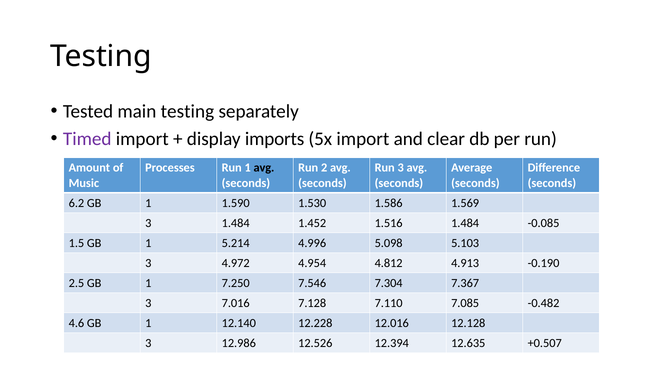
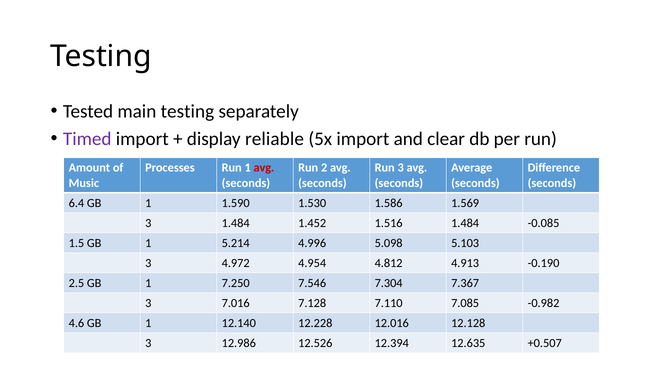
imports: imports -> reliable
avg at (264, 168) colour: black -> red
6.2: 6.2 -> 6.4
-0.482: -0.482 -> -0.982
